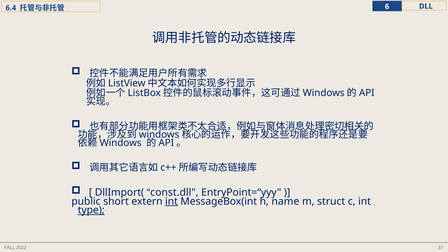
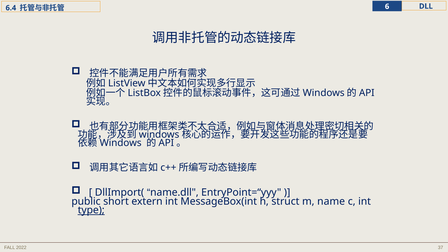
const.dll: const.dll -> name.dll
int at (171, 201) underline: present -> none
name: name -> struct
struct: struct -> name
